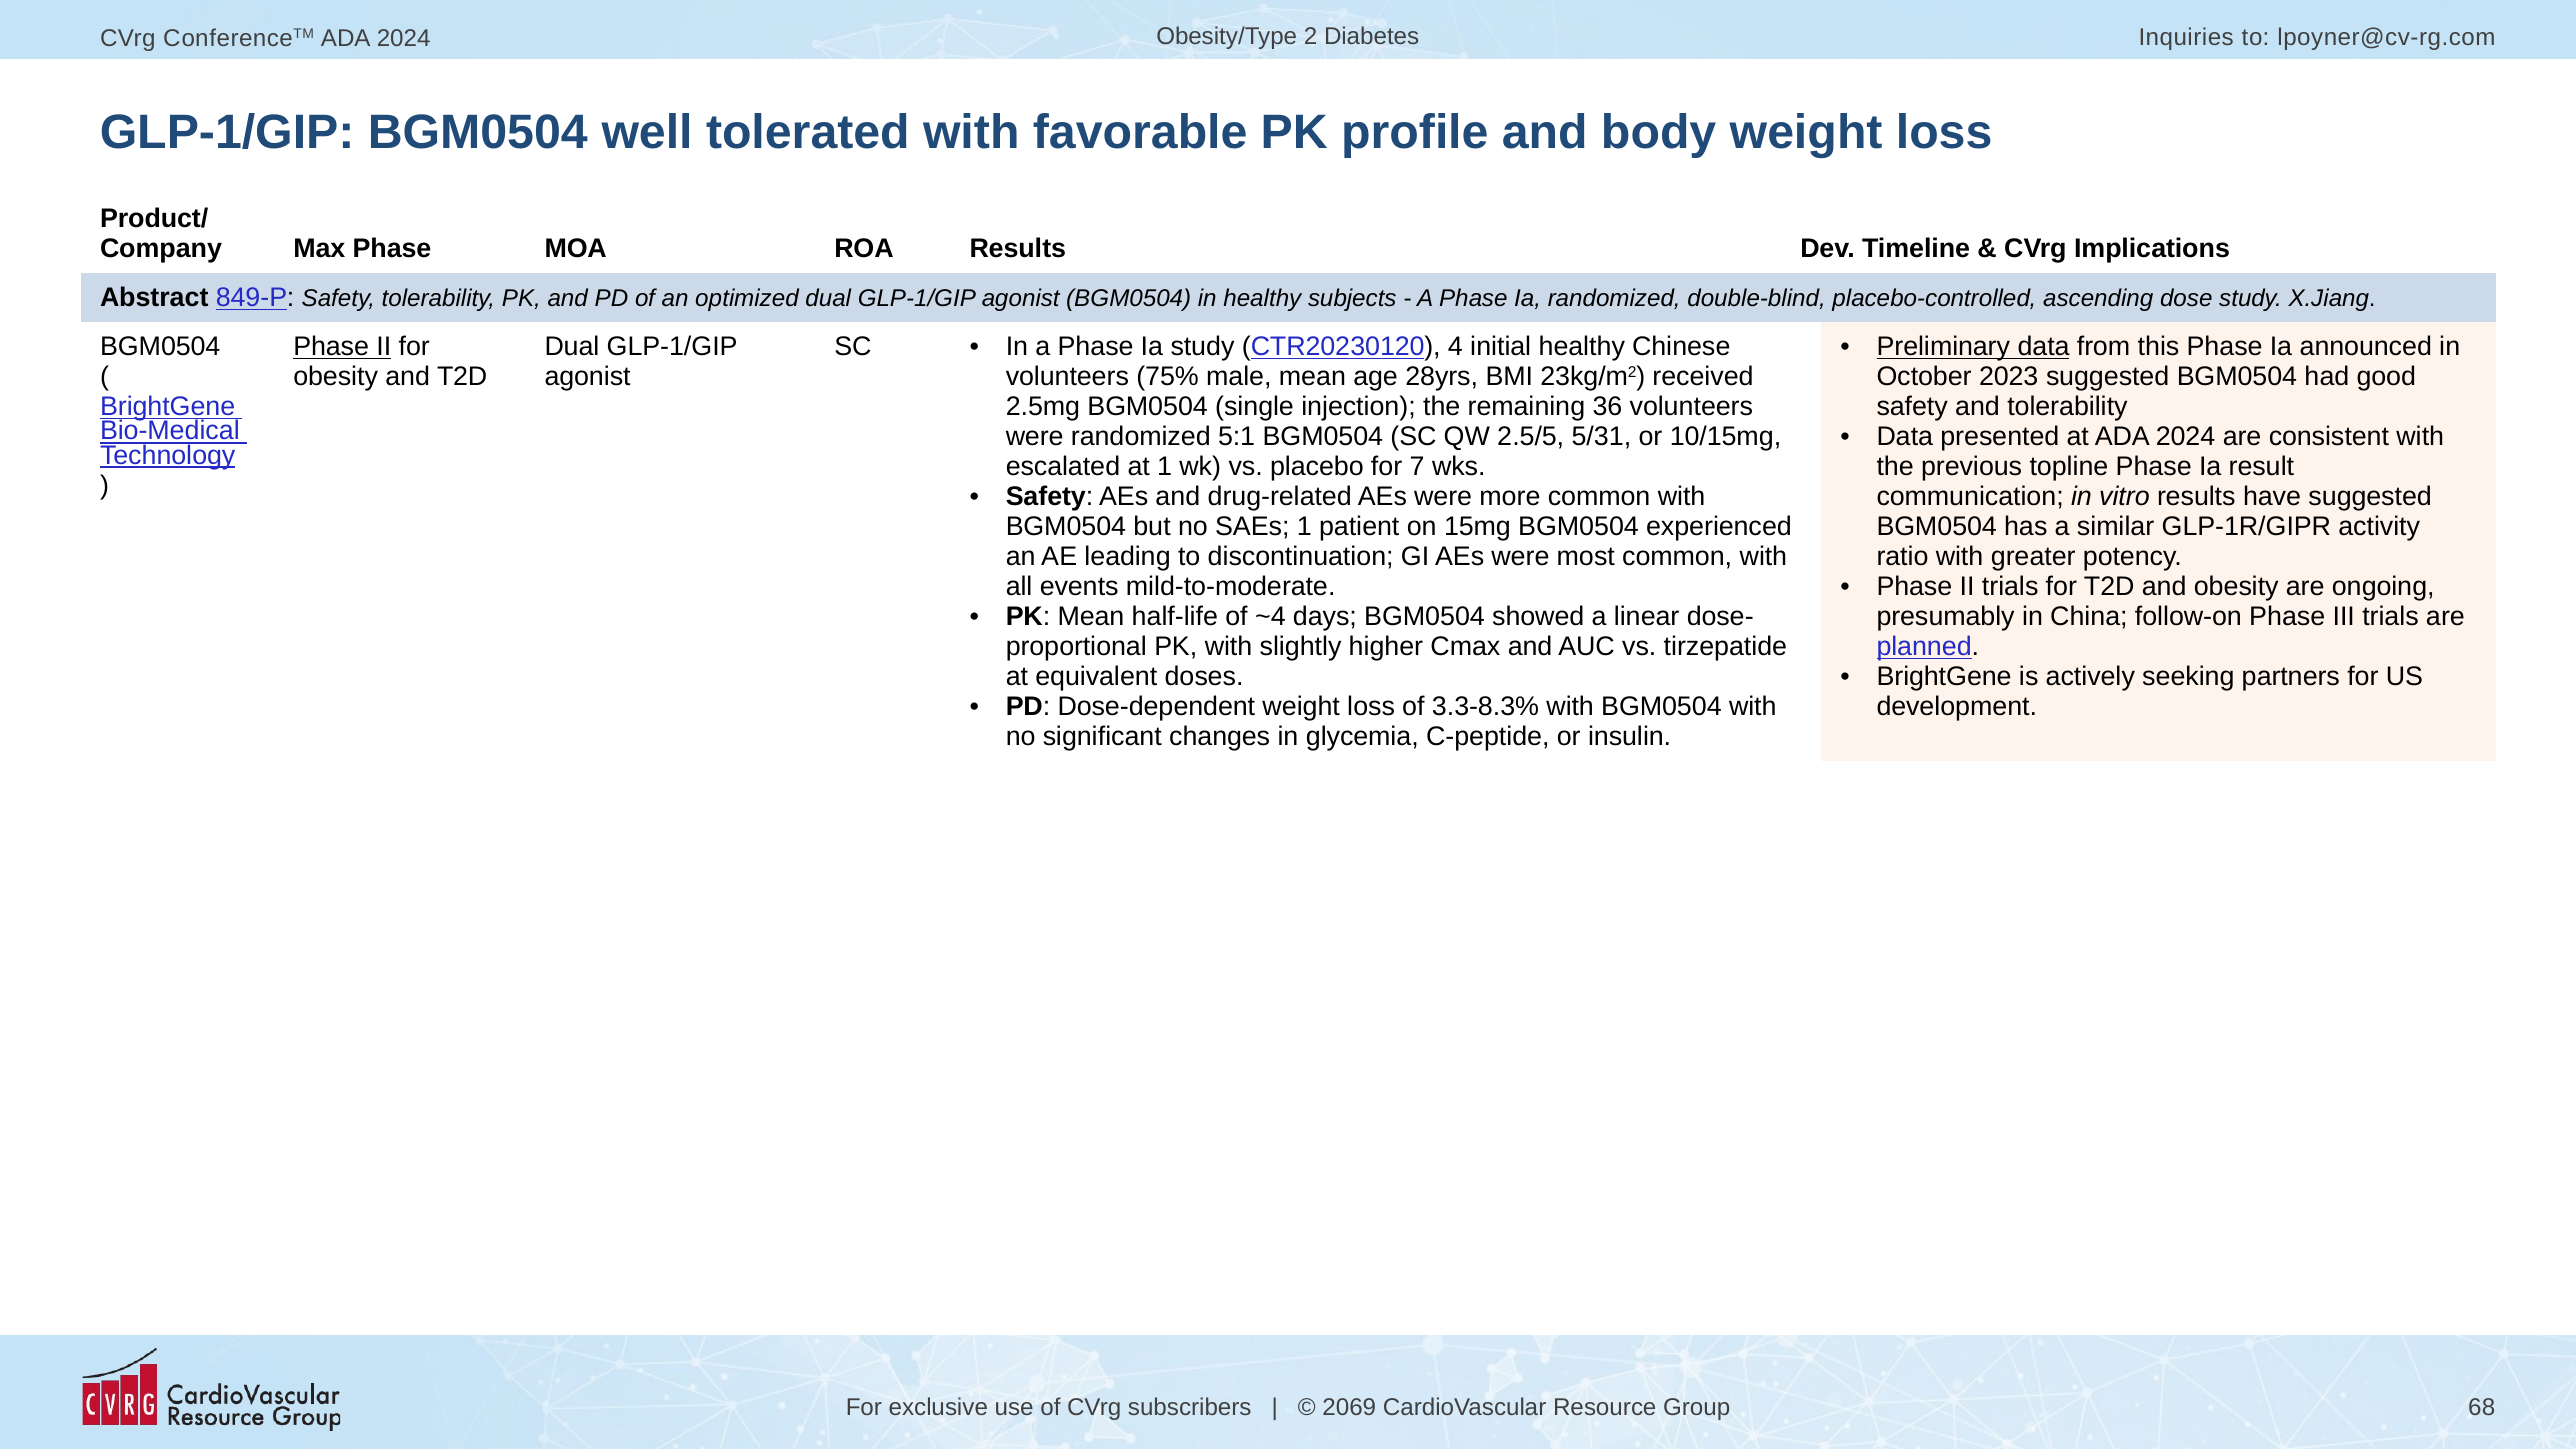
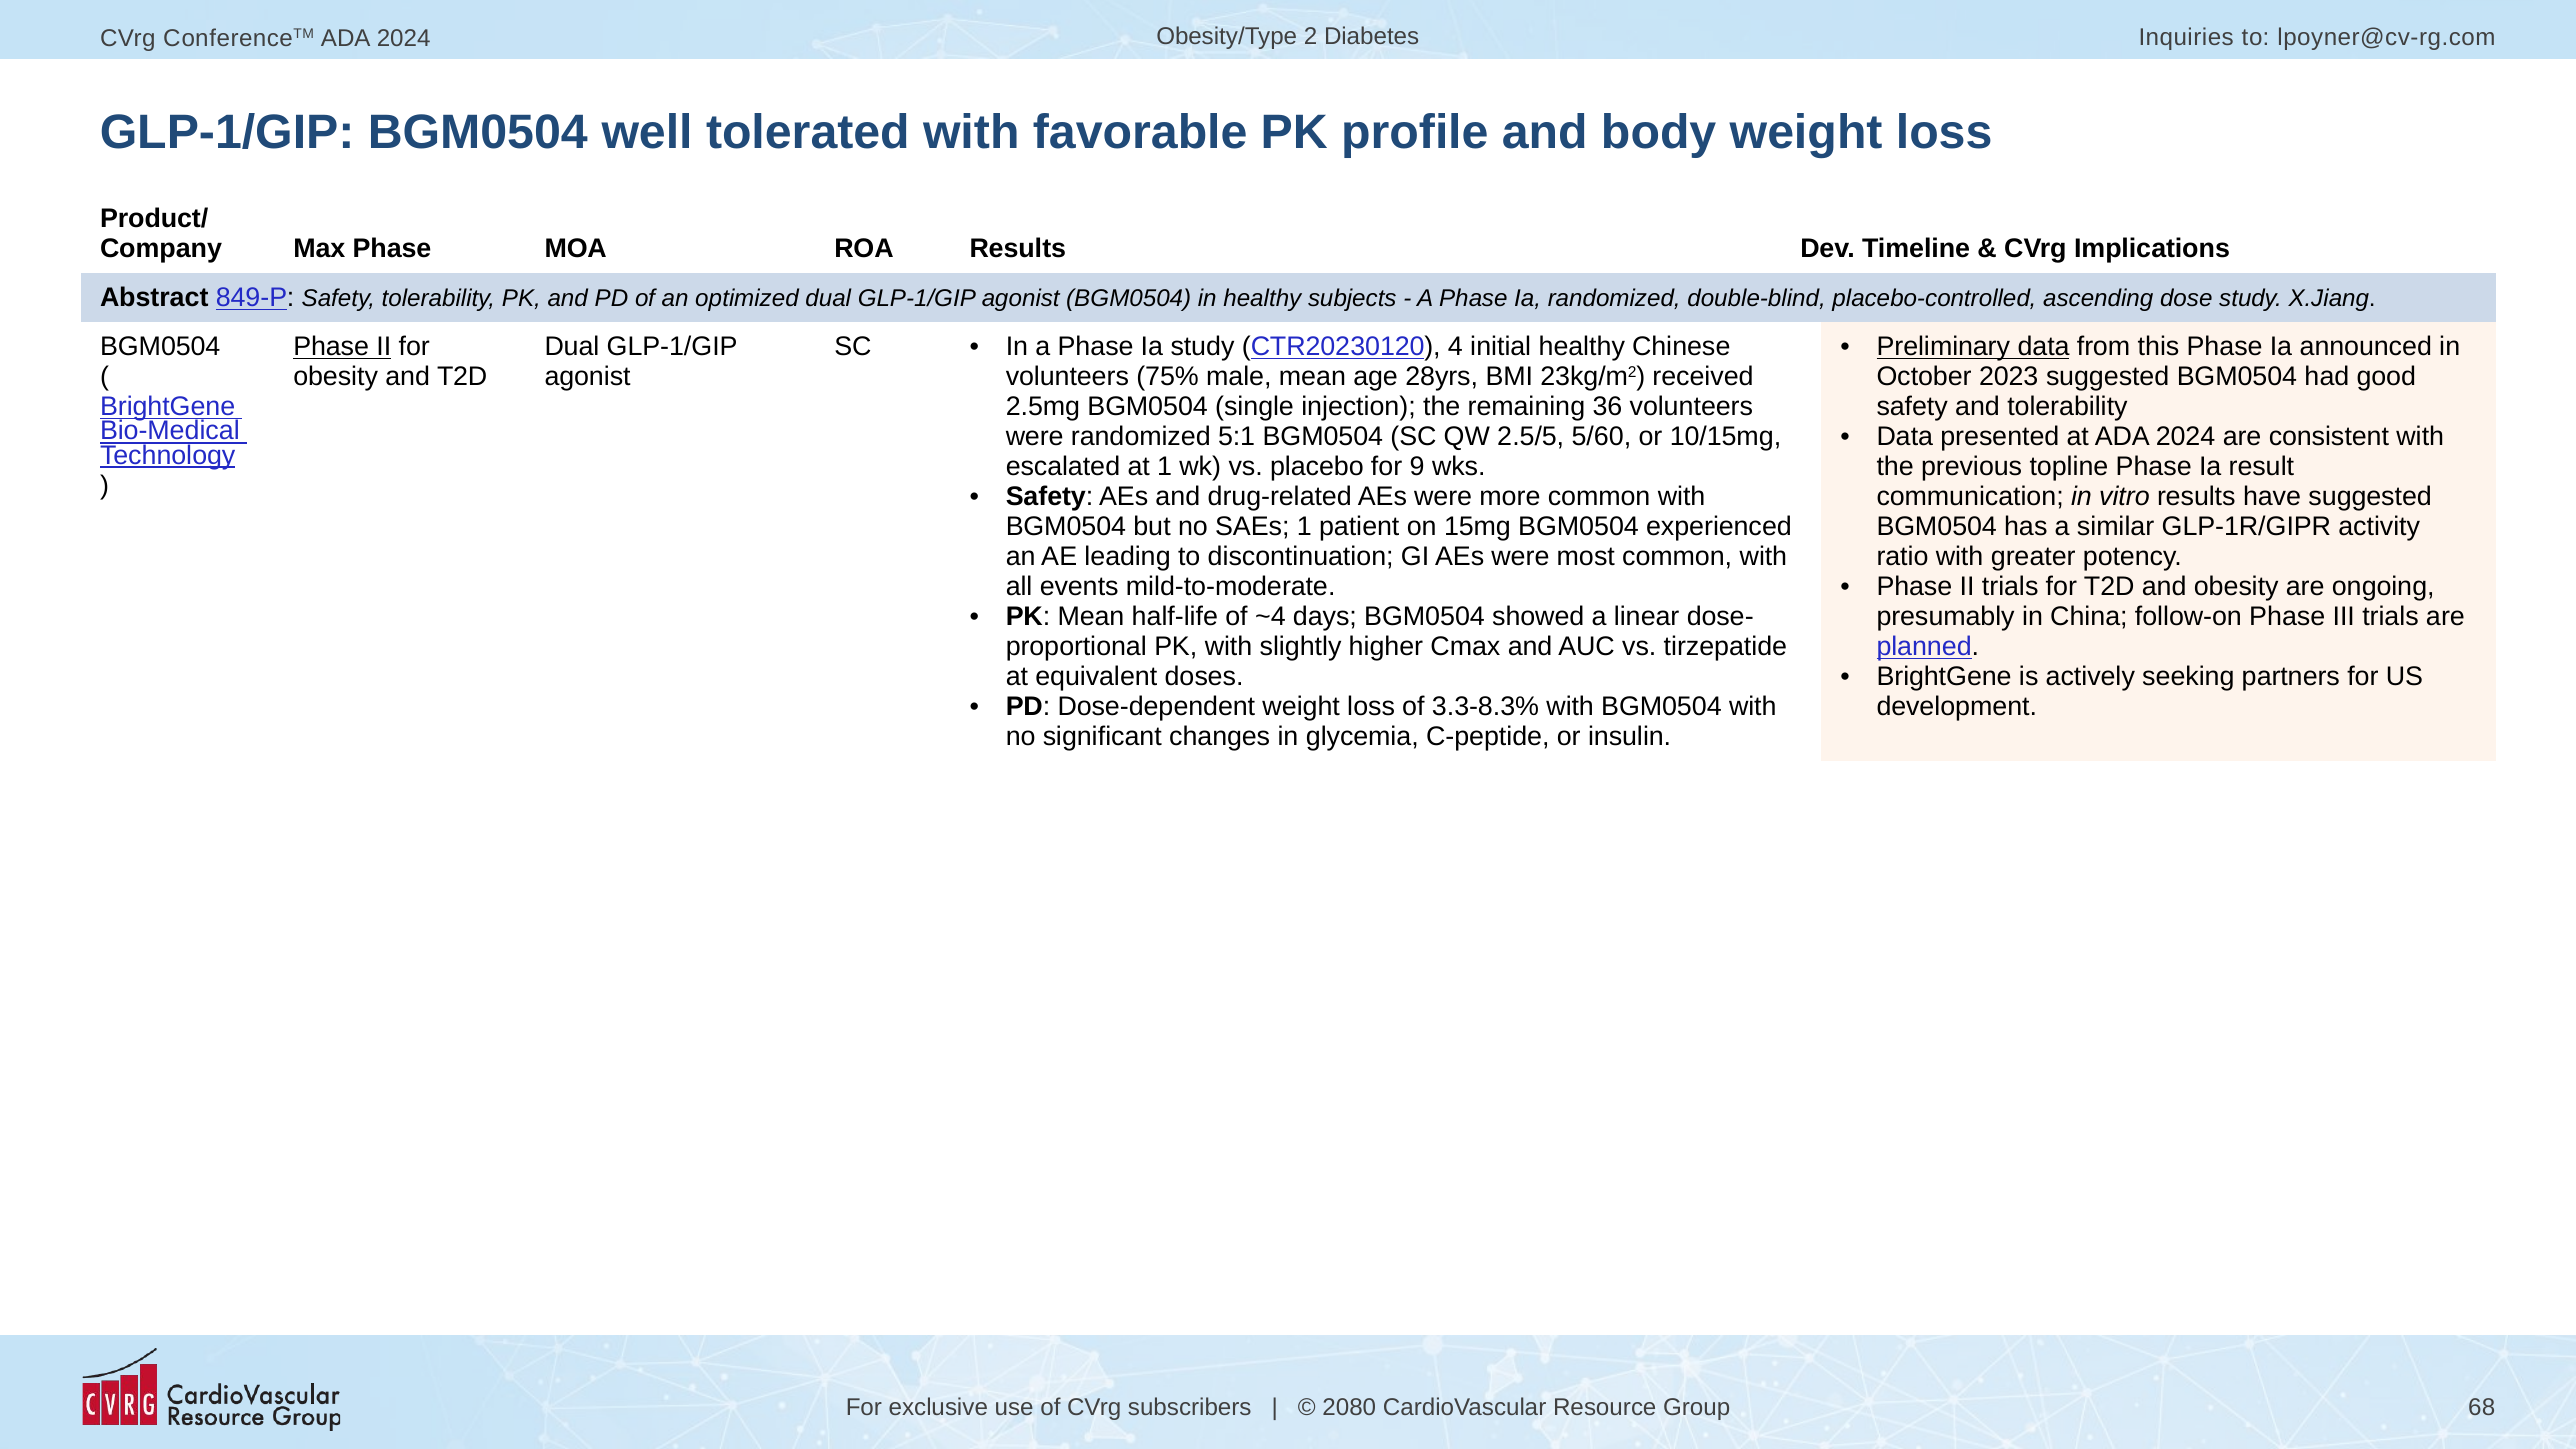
5/31: 5/31 -> 5/60
7: 7 -> 9
2069: 2069 -> 2080
